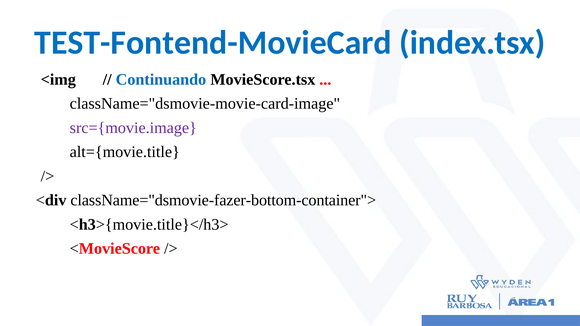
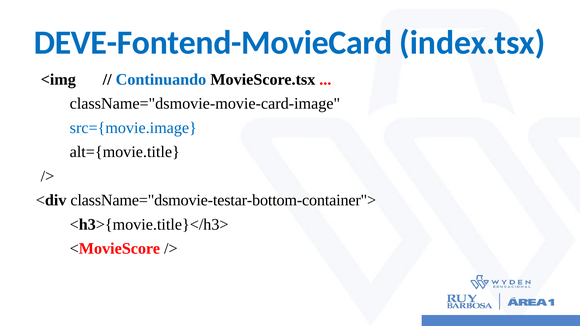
TEST-Fontend-MovieCard: TEST-Fontend-MovieCard -> DEVE-Fontend-MovieCard
src={movie.image colour: purple -> blue
className="dsmovie-fazer-bottom-container">: className="dsmovie-fazer-bottom-container"> -> className="dsmovie-testar-bottom-container">
